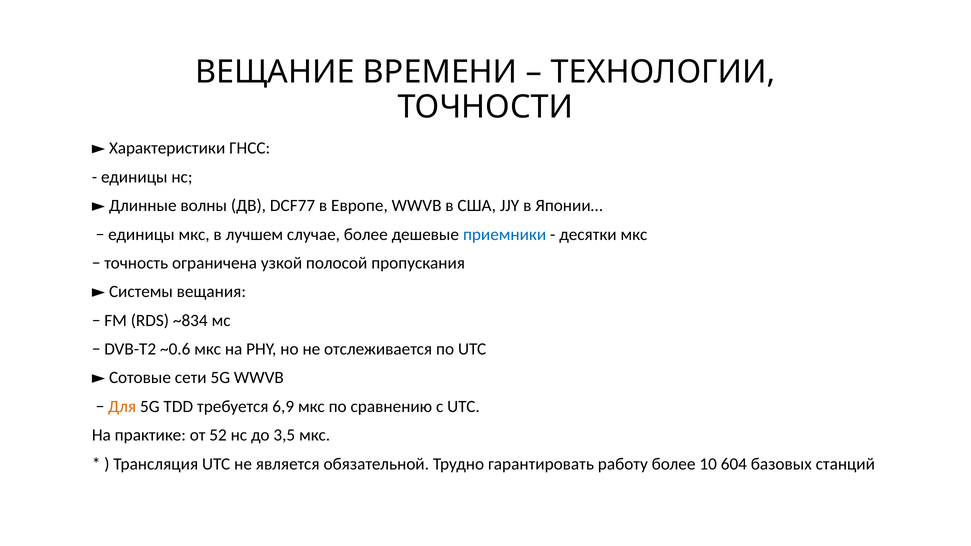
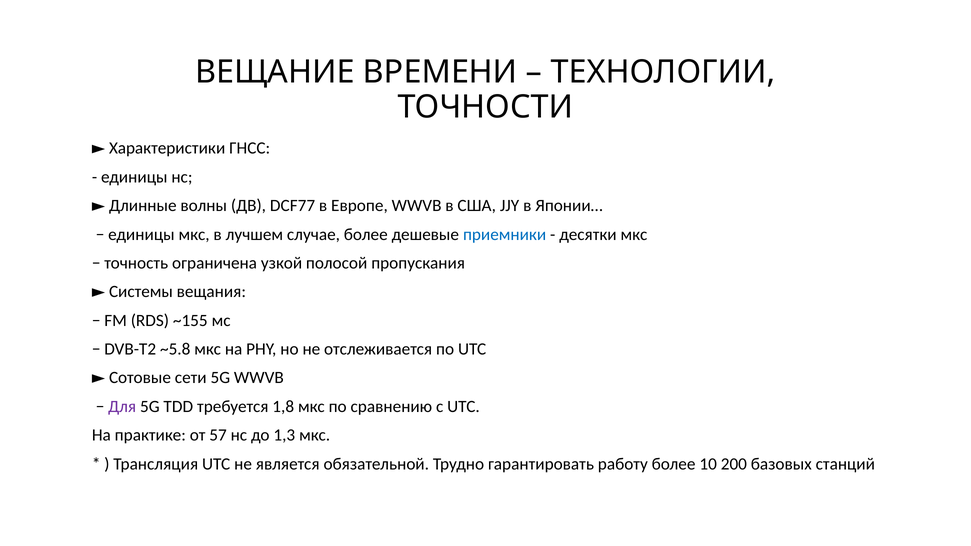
~834: ~834 -> ~155
~0.6: ~0.6 -> ~5.8
Для colour: orange -> purple
6,9: 6,9 -> 1,8
52: 52 -> 57
3,5: 3,5 -> 1,3
604: 604 -> 200
